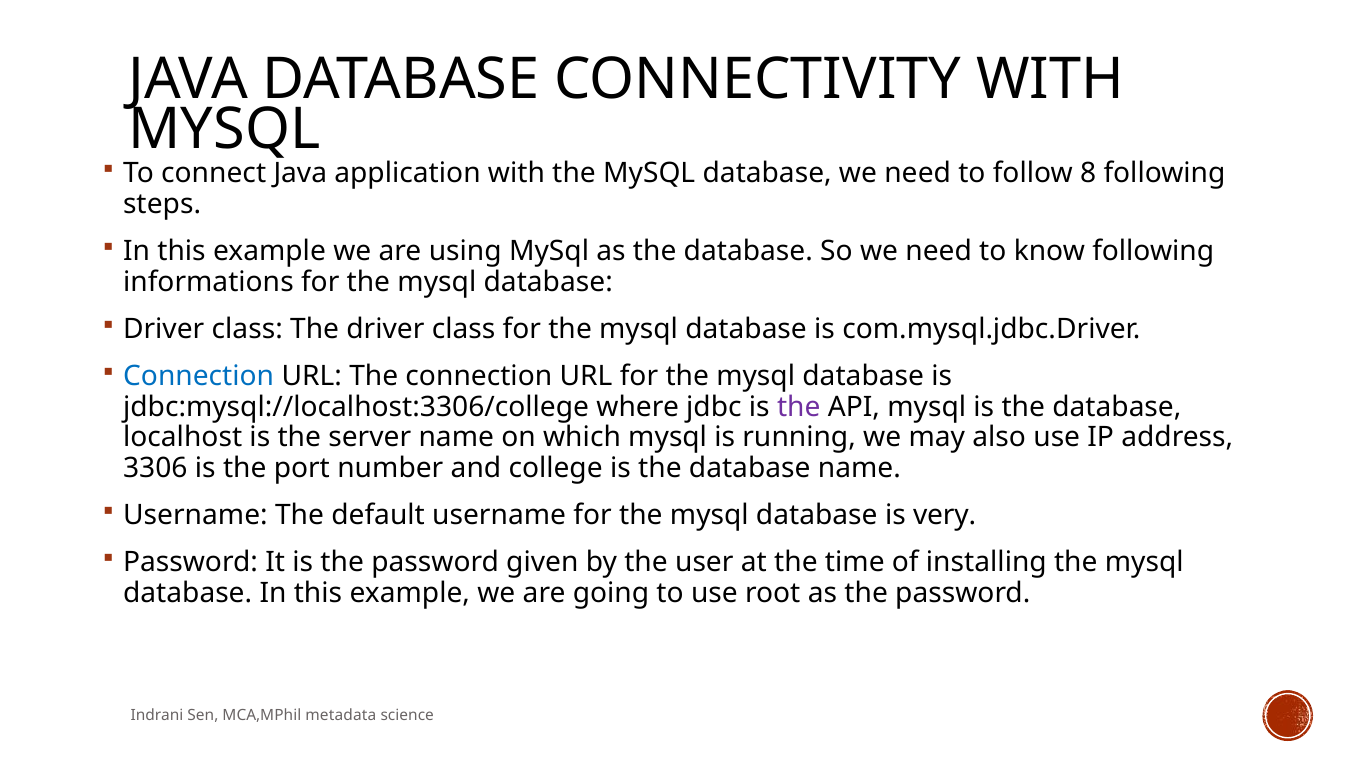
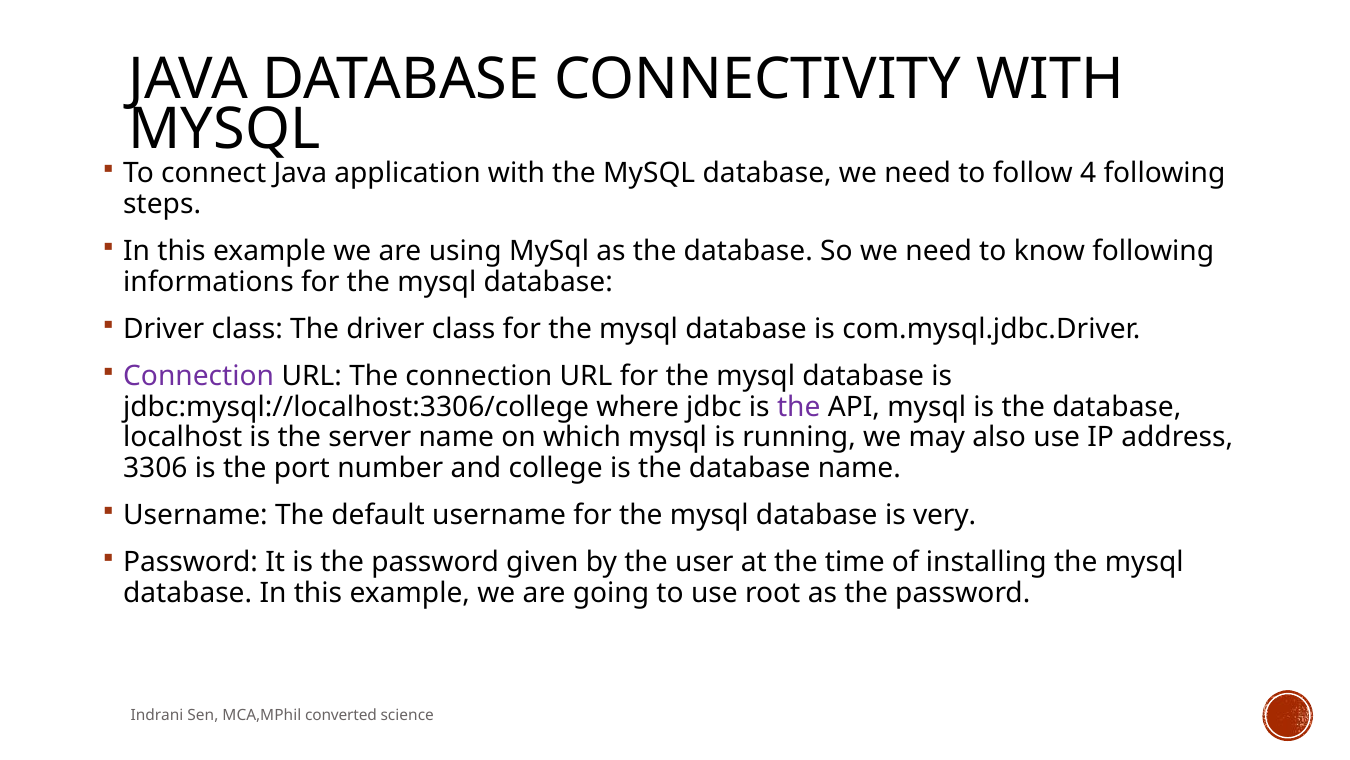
8: 8 -> 4
Connection at (199, 376) colour: blue -> purple
metadata: metadata -> converted
